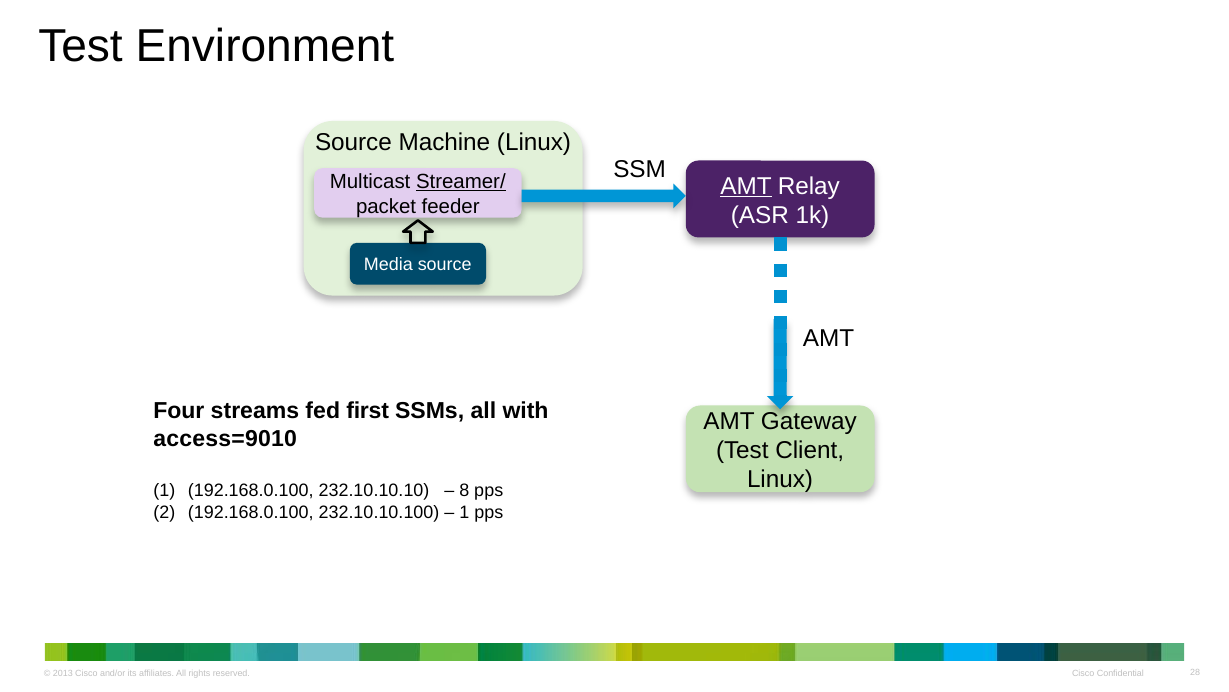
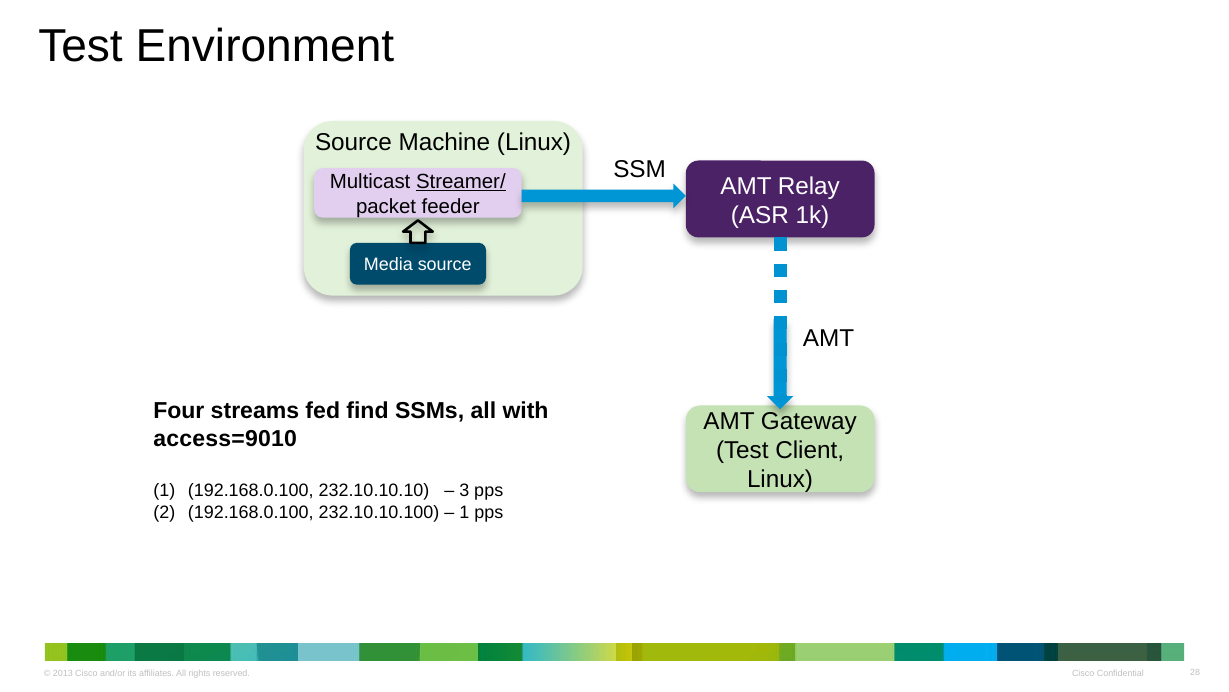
AMT at (746, 186) underline: present -> none
first: first -> find
8: 8 -> 3
